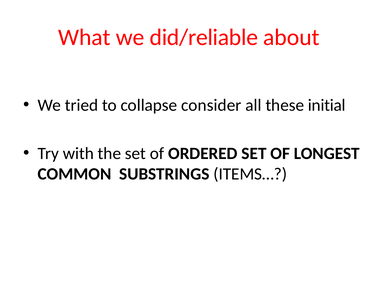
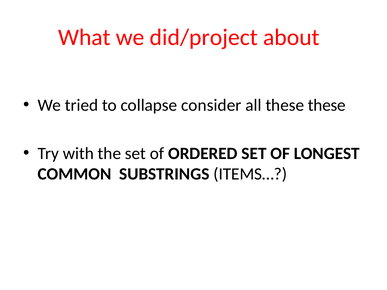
did/reliable: did/reliable -> did/project
these initial: initial -> these
